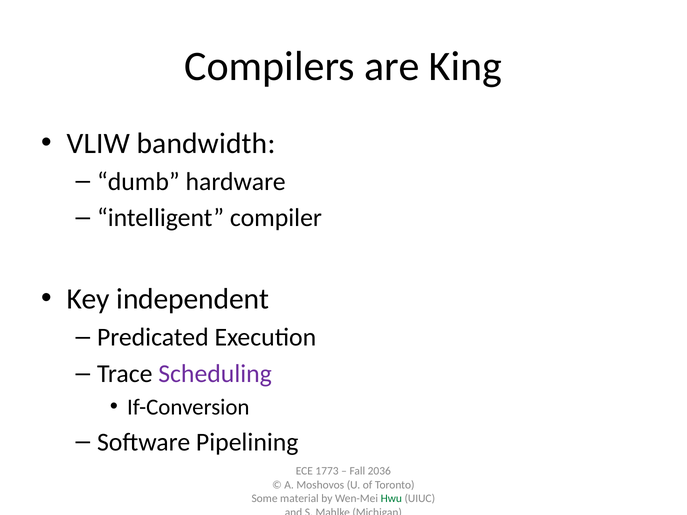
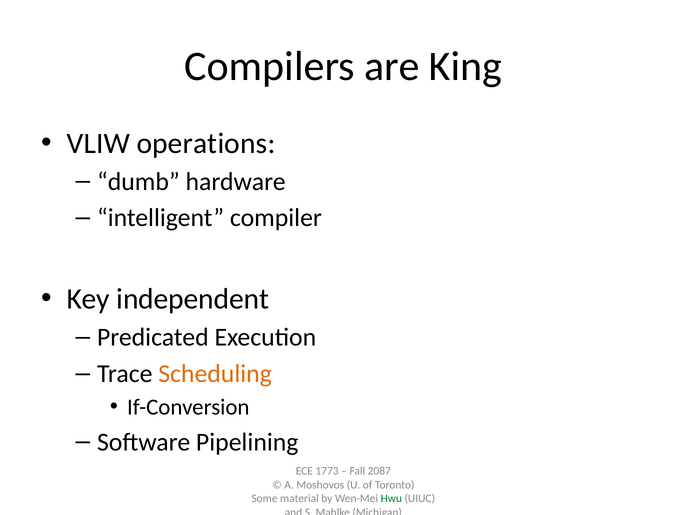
bandwidth: bandwidth -> operations
Scheduling colour: purple -> orange
2036: 2036 -> 2087
